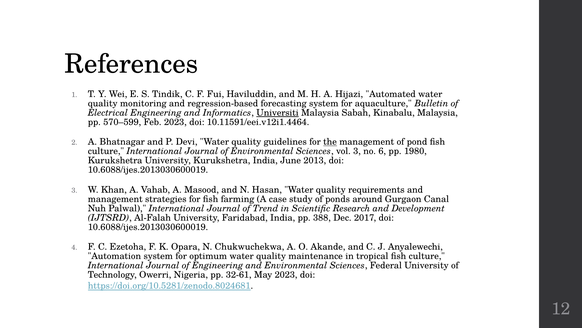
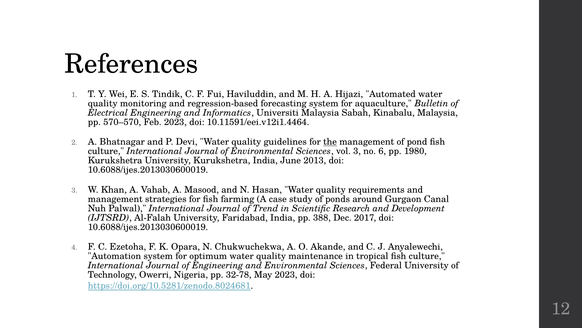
Universiti underline: present -> none
570–599: 570–599 -> 570–570
32-61: 32-61 -> 32-78
